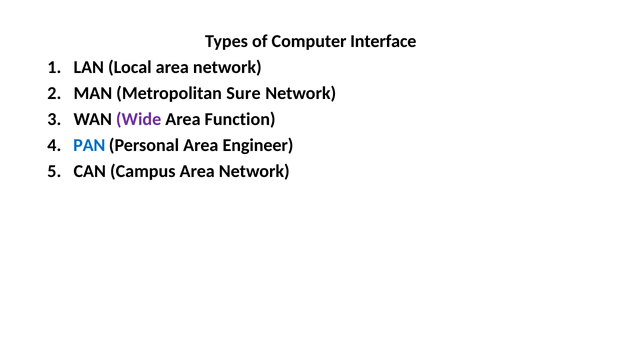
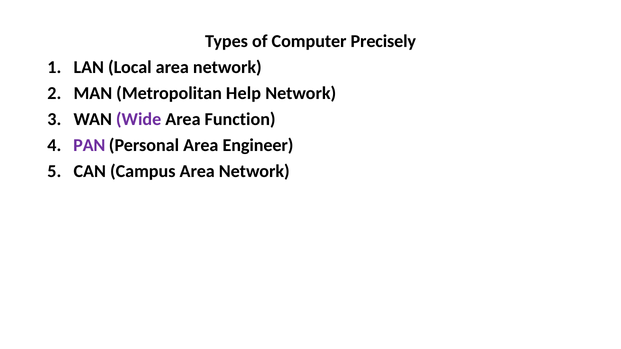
Interface: Interface -> Precisely
Sure: Sure -> Help
PAN colour: blue -> purple
